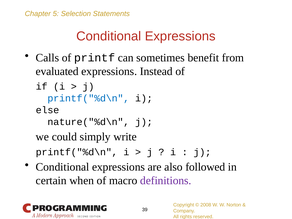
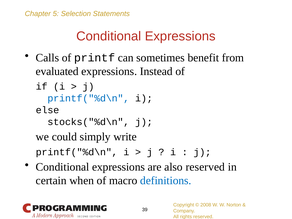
nature("%d\n: nature("%d\n -> stocks("%d\n
also followed: followed -> reserved
definitions colour: purple -> blue
